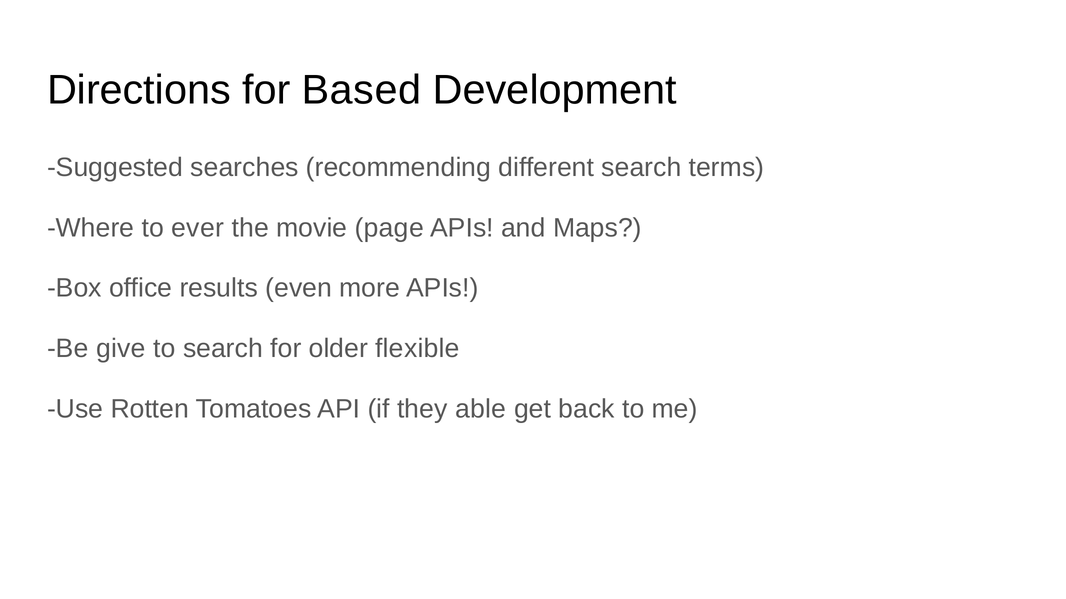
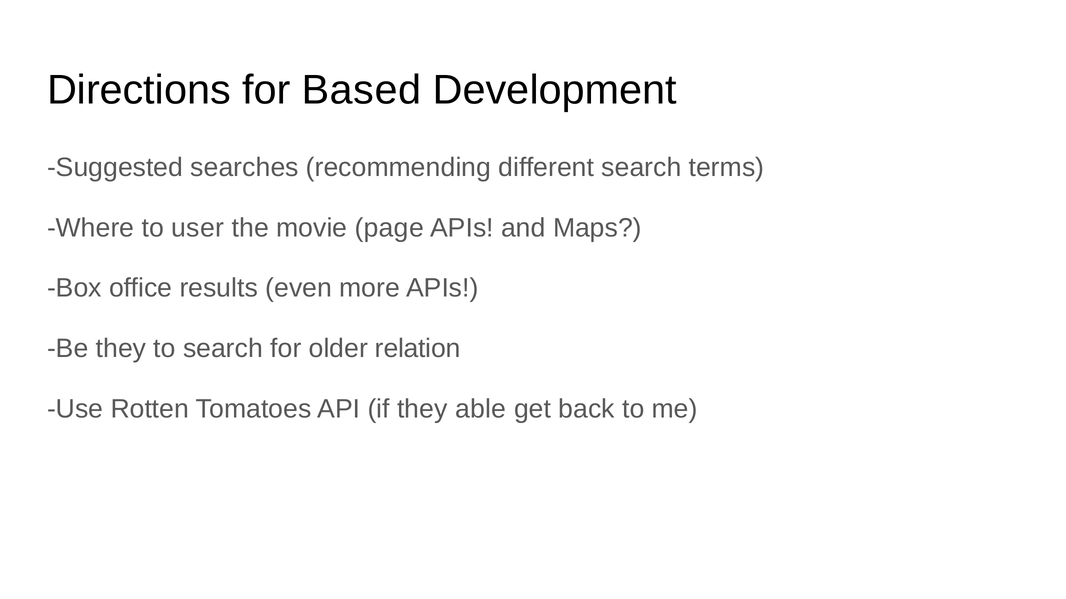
ever: ever -> user
Be give: give -> they
flexible: flexible -> relation
